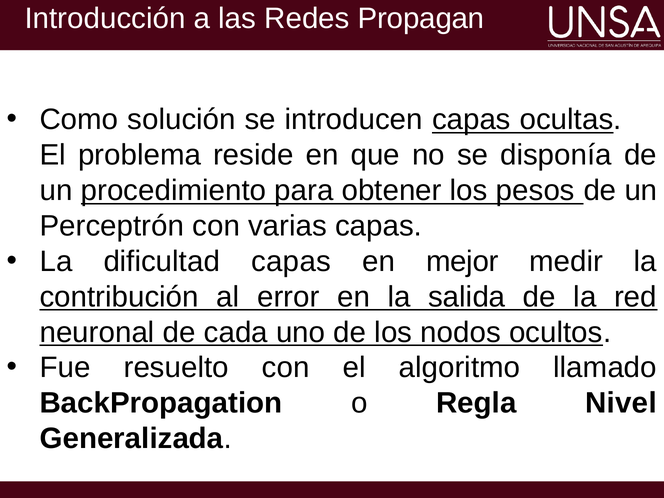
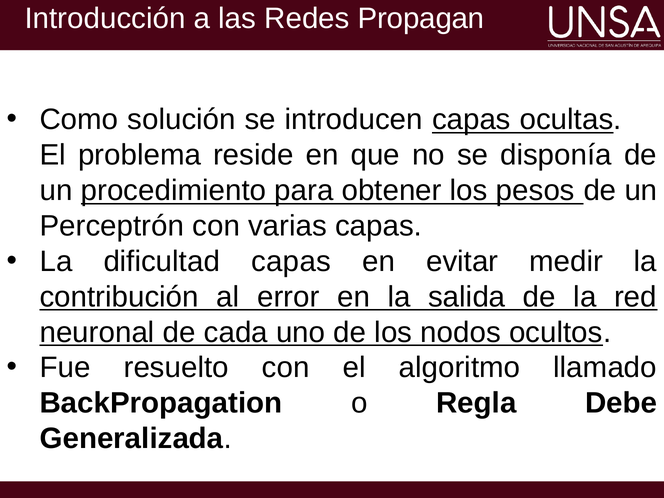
mejor: mejor -> evitar
Nivel: Nivel -> Debe
